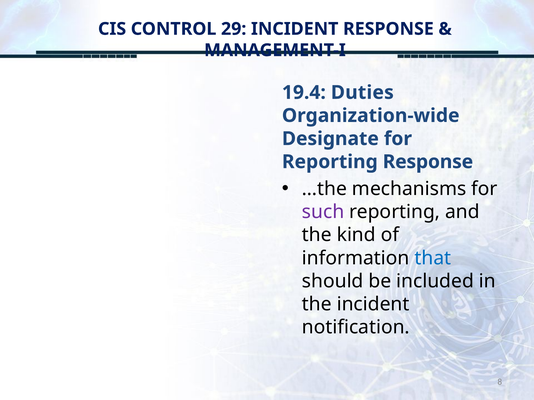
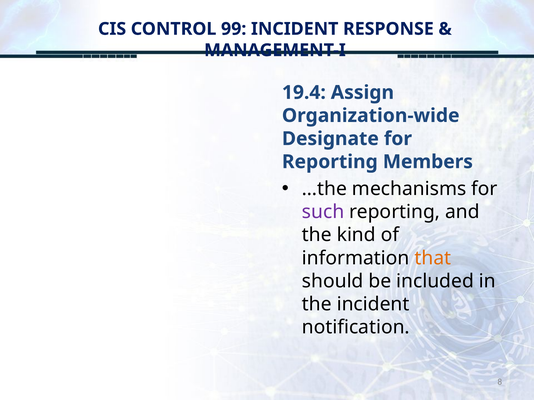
29: 29 -> 99
Duties: Duties -> Assign
Reporting Response: Response -> Members
that colour: blue -> orange
